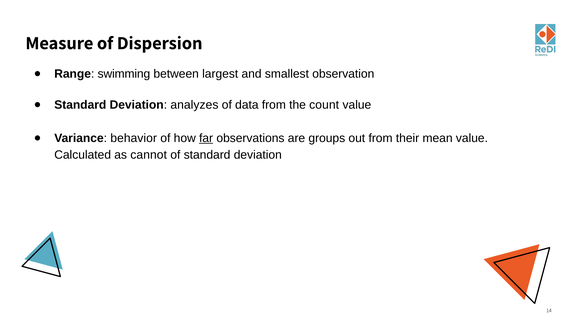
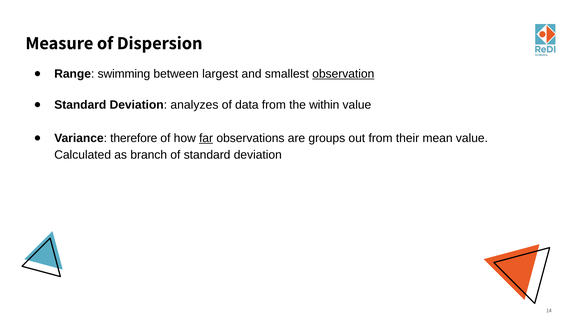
observation underline: none -> present
count: count -> within
behavior: behavior -> therefore
cannot: cannot -> branch
